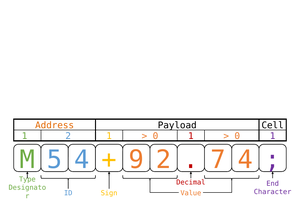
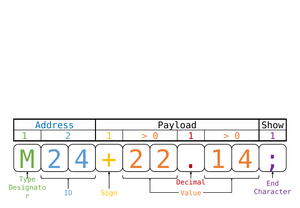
Address colour: orange -> blue
Cell: Cell -> Show
M 5: 5 -> 2
9 at (136, 159): 9 -> 2
7 at (218, 159): 7 -> 1
